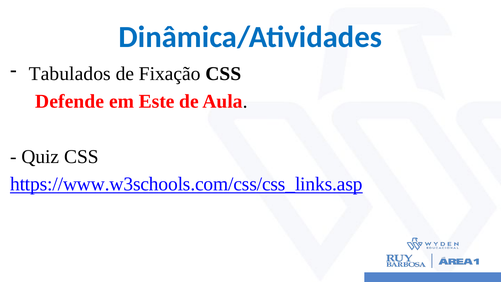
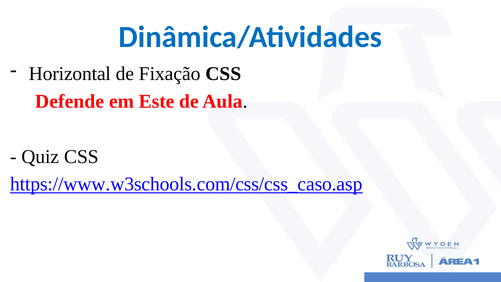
Tabulados: Tabulados -> Horizontal
https://www.w3schools.com/css/css_links.asp: https://www.w3schools.com/css/css_links.asp -> https://www.w3schools.com/css/css_caso.asp
